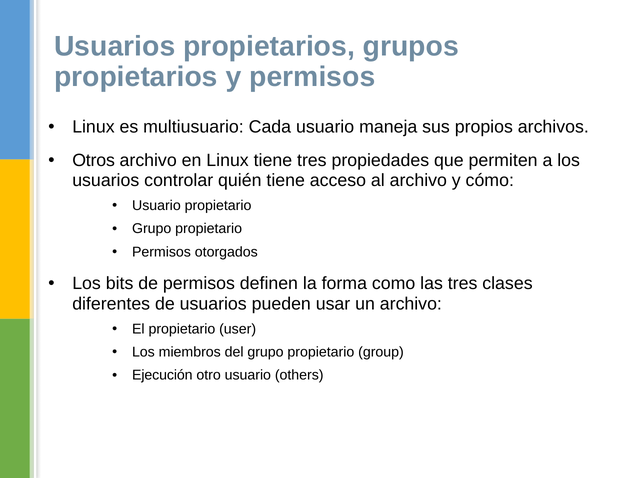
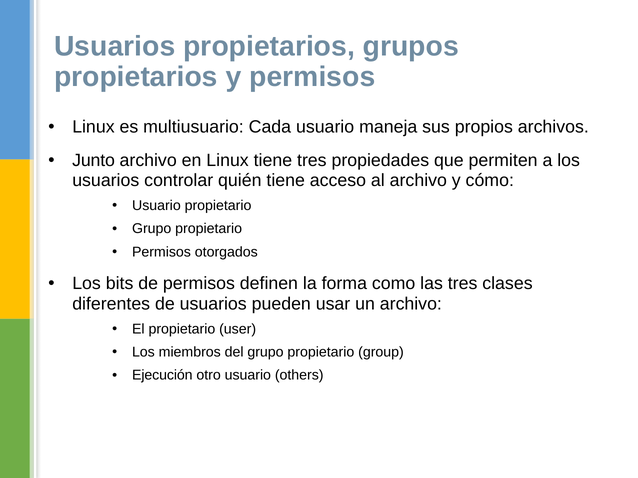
Otros: Otros -> Junto
